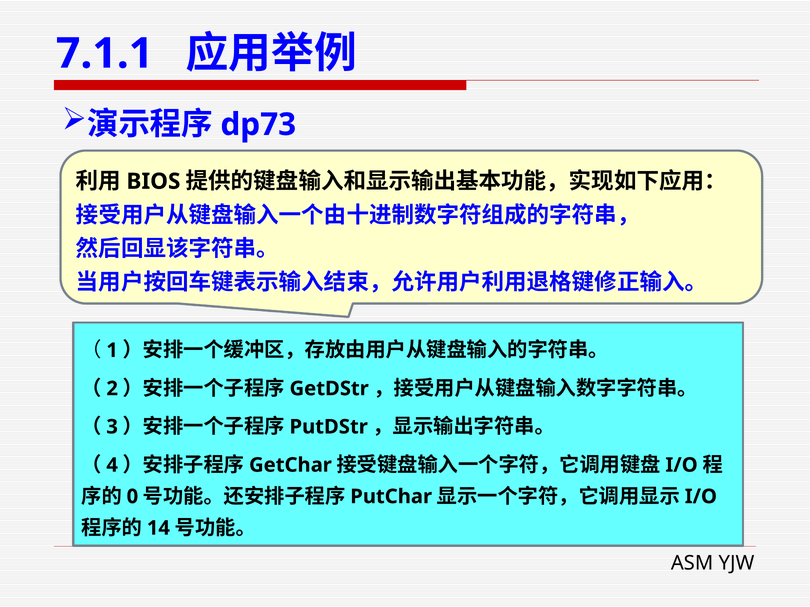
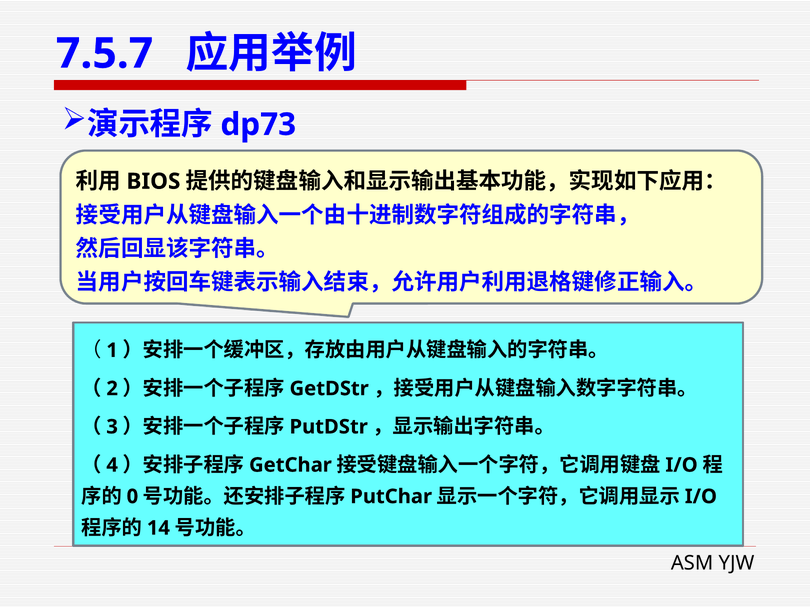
7.1.1: 7.1.1 -> 7.5.7
